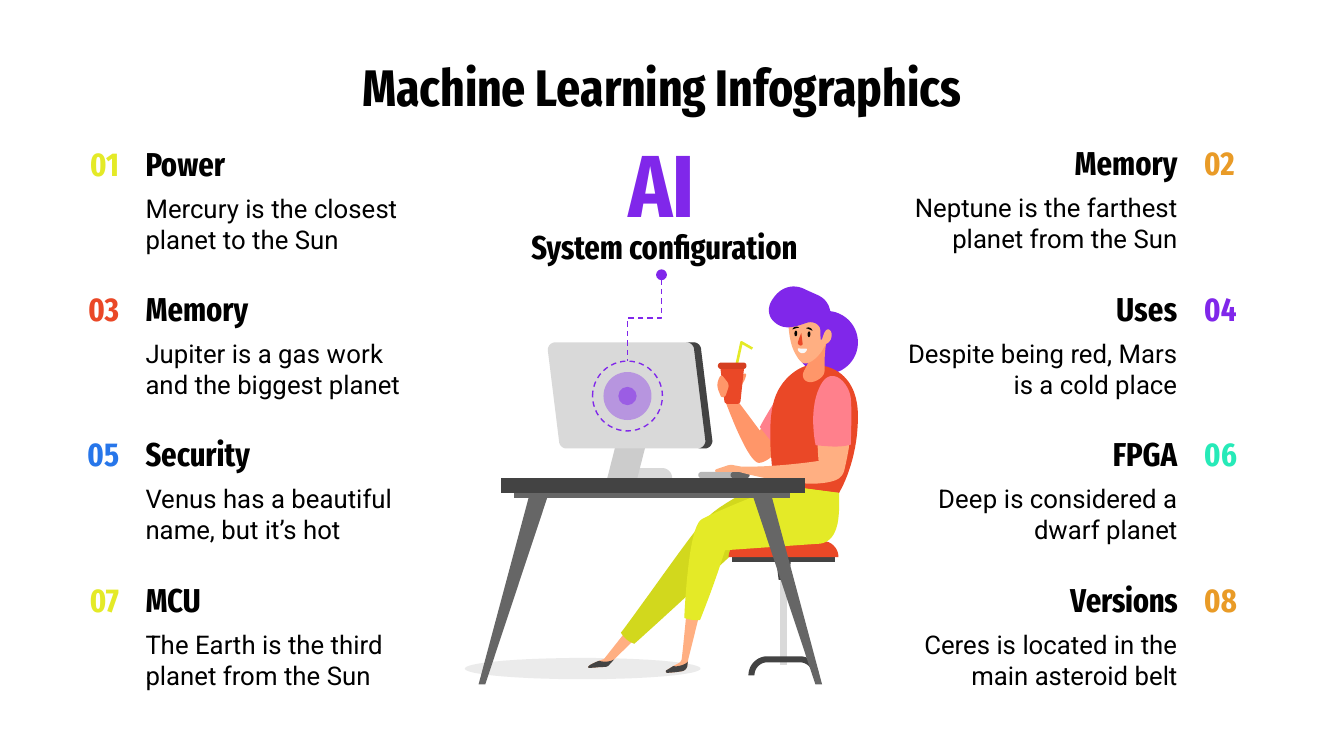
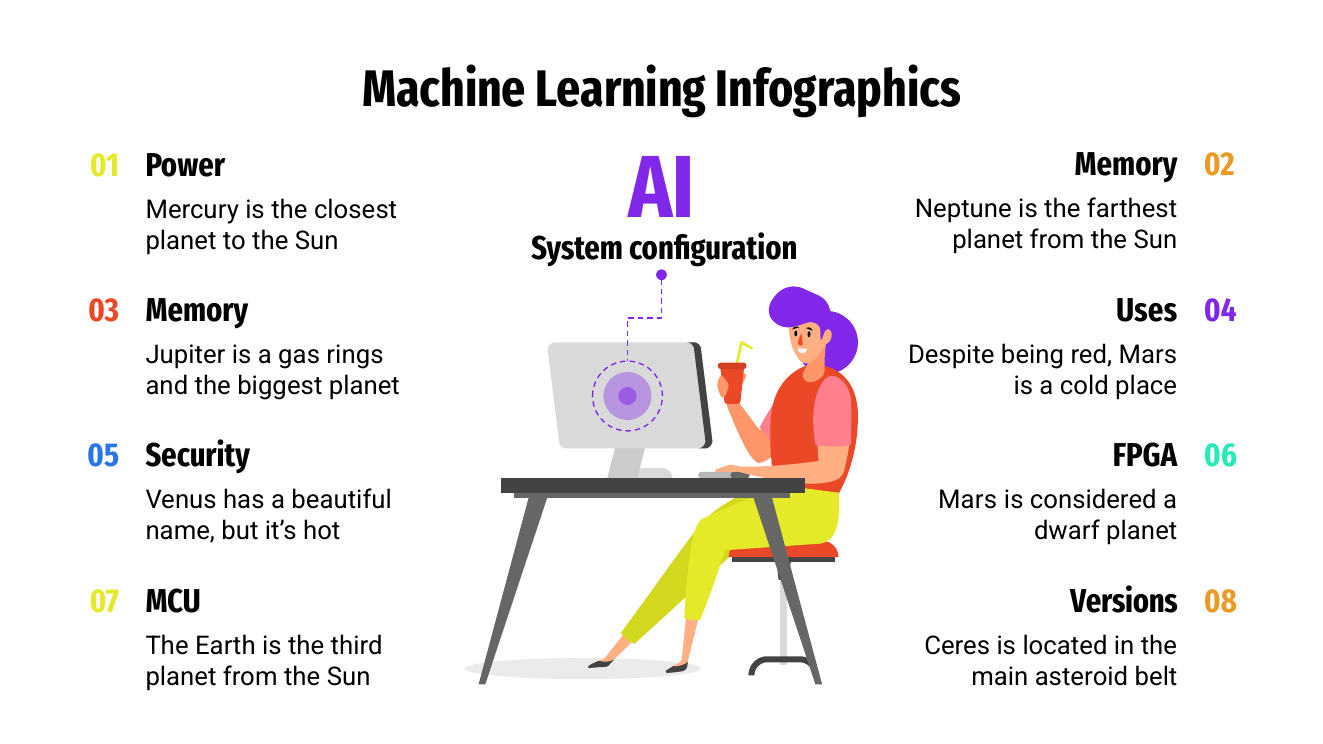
work: work -> rings
Deep at (968, 500): Deep -> Mars
